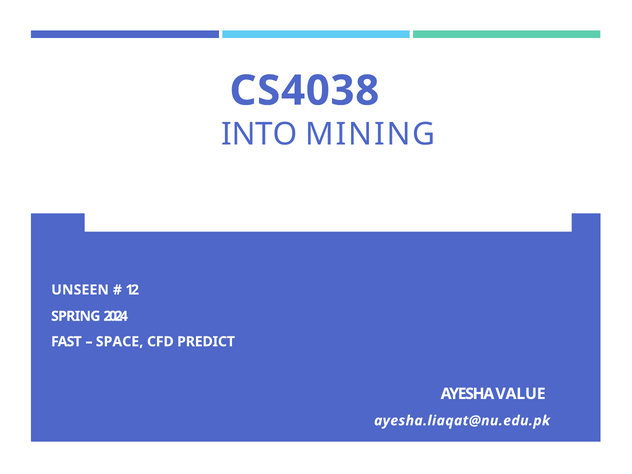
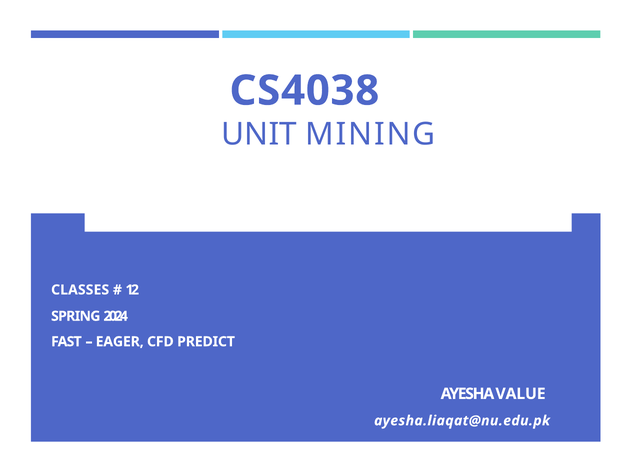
INTO: INTO -> UNIT
UNSEEN: UNSEEN -> CLASSES
SPACE: SPACE -> EAGER
